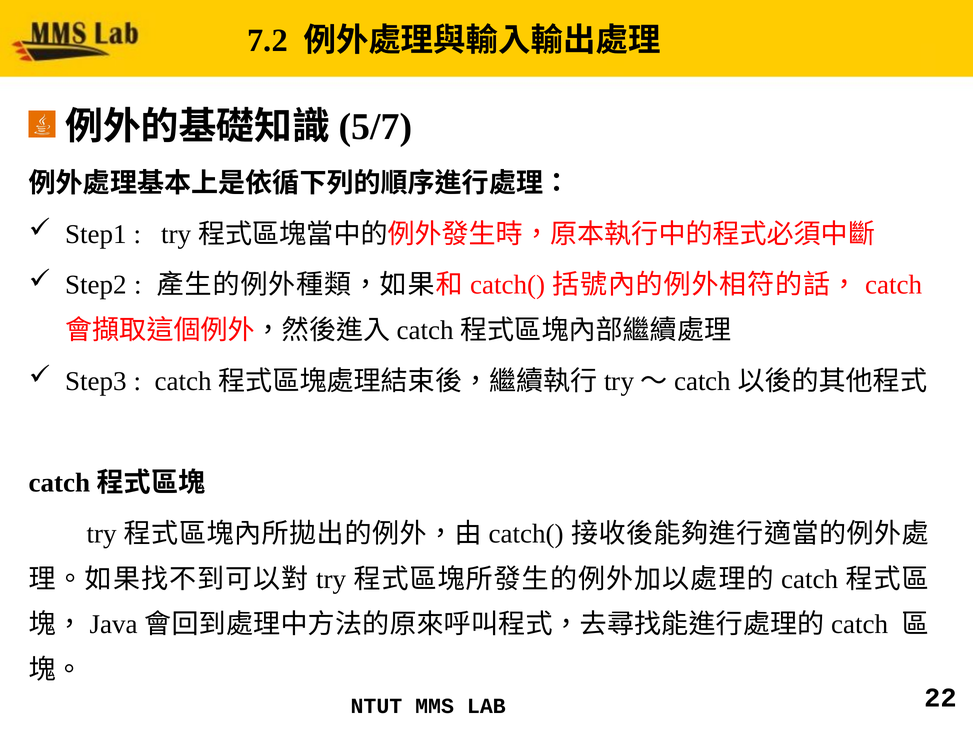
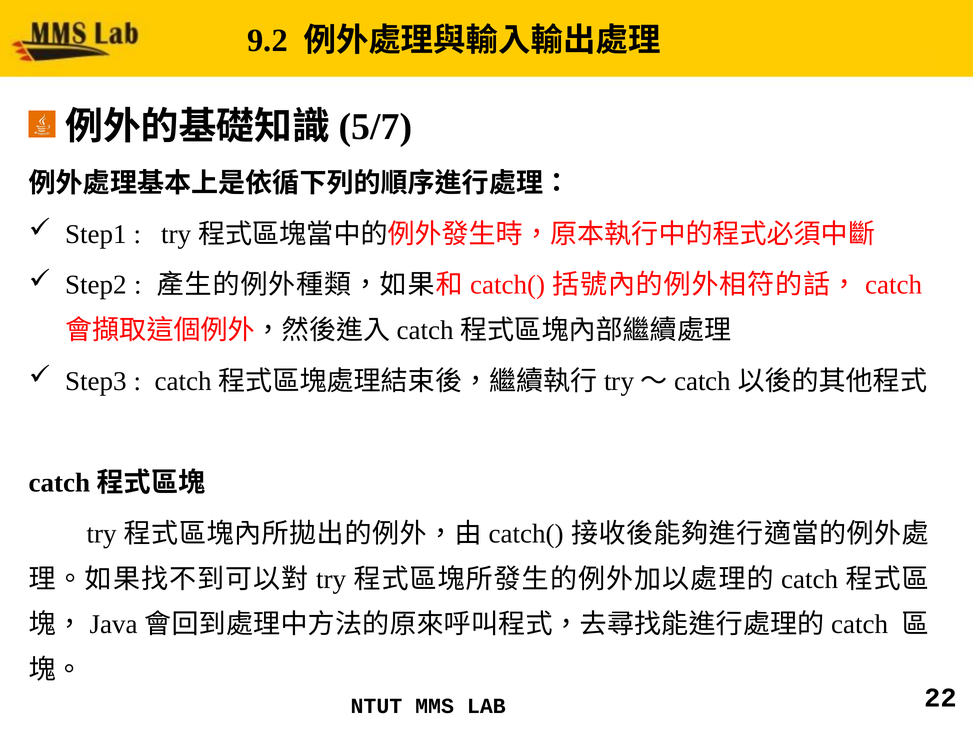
7.2: 7.2 -> 9.2
